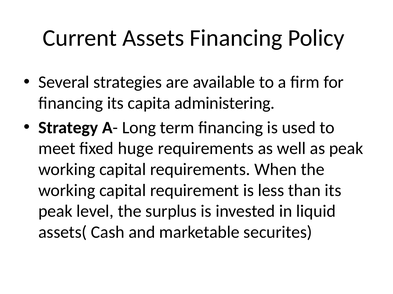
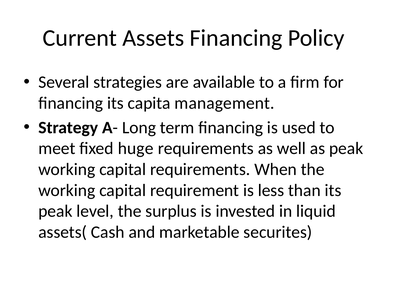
administering: administering -> management
